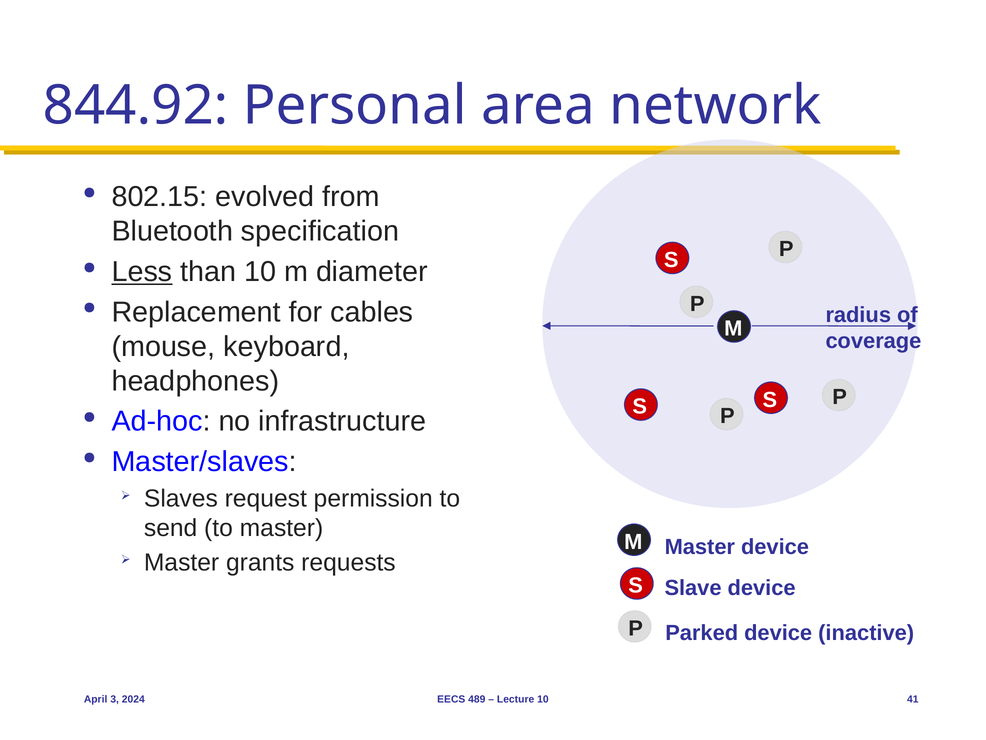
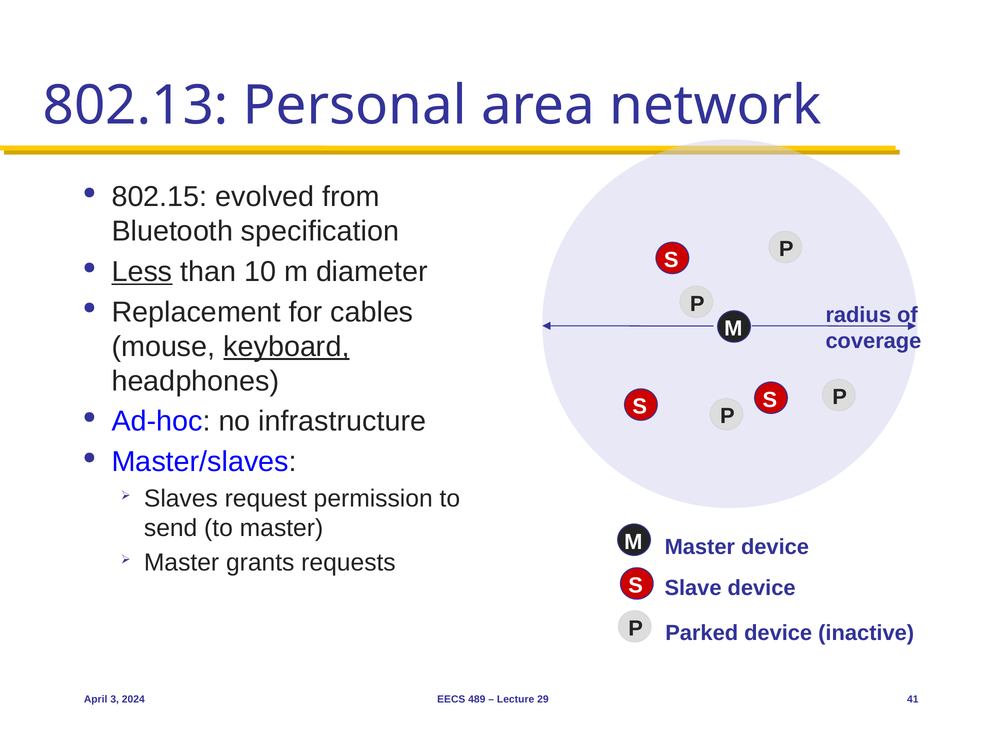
844.92: 844.92 -> 802.13
keyboard underline: none -> present
Lecture 10: 10 -> 29
